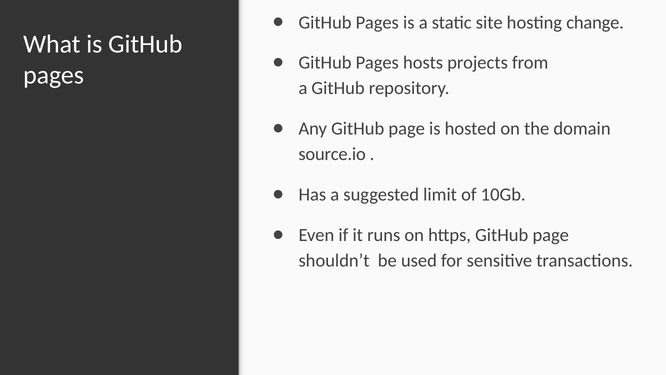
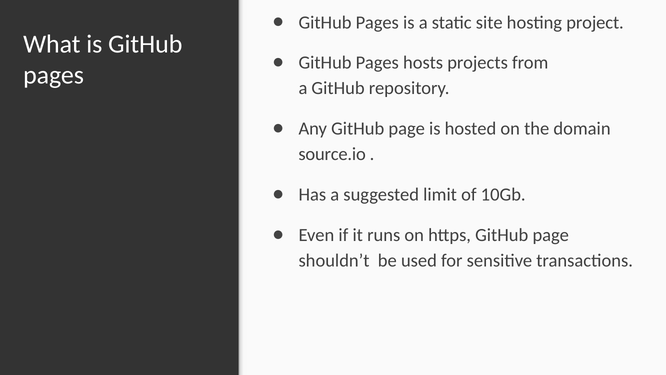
change: change -> project
